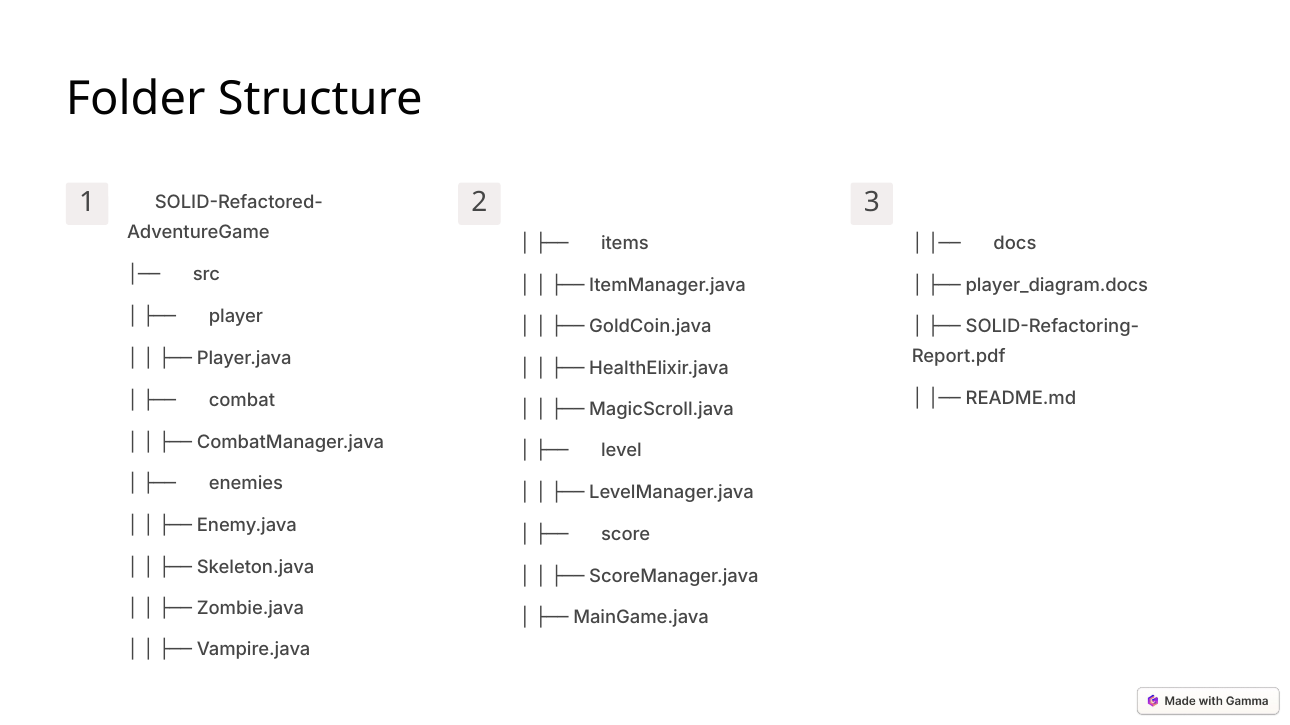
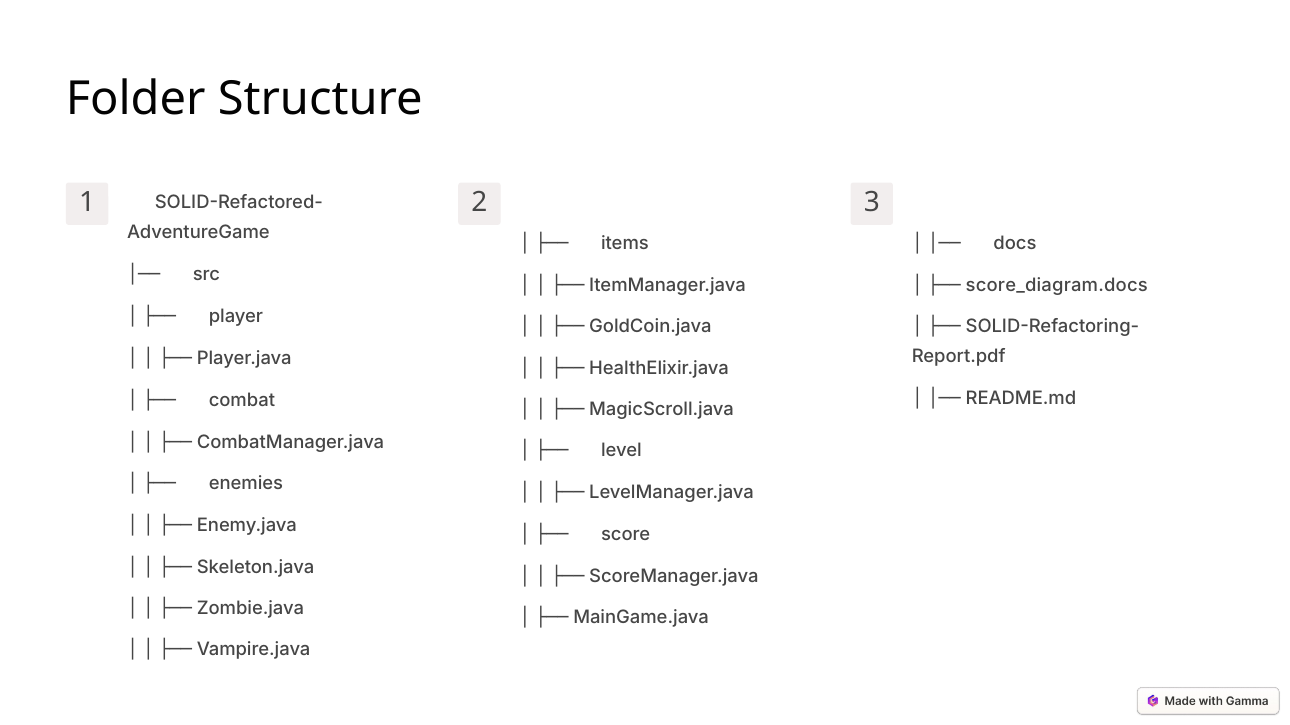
player_diagram.docs: player_diagram.docs -> score_diagram.docs
